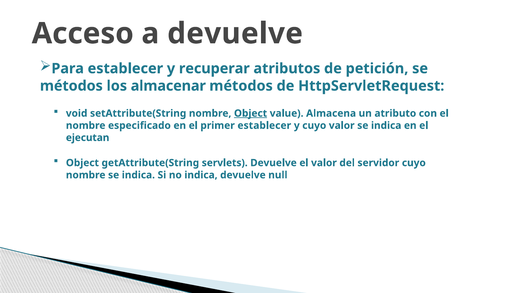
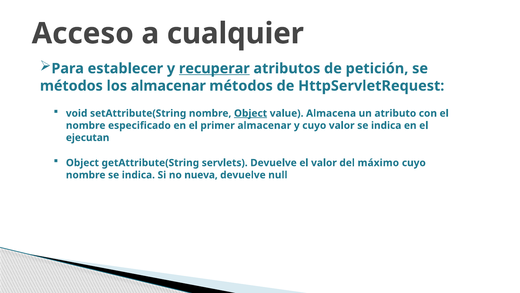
a devuelve: devuelve -> cualquier
recuperar underline: none -> present
primer establecer: establecer -> almacenar
servidor: servidor -> máximo
no indica: indica -> nueva
